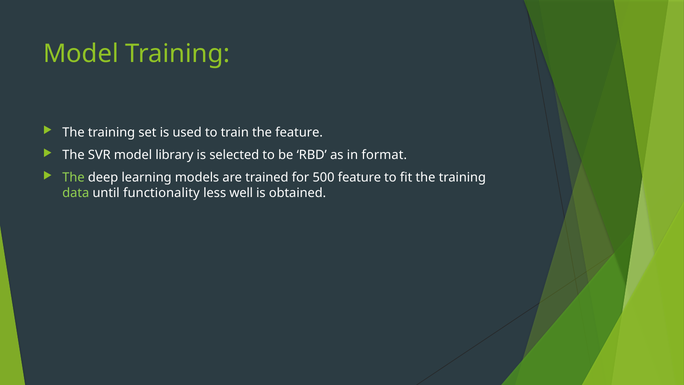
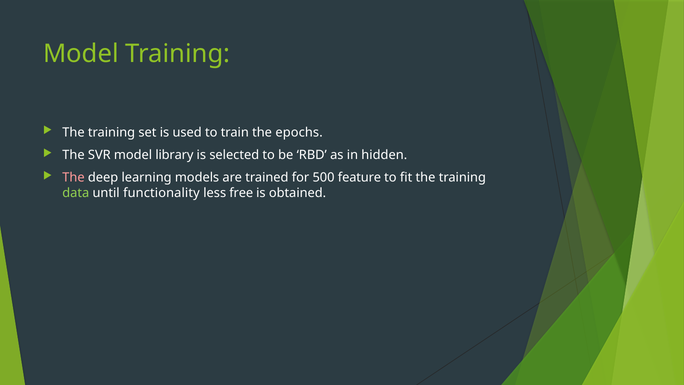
the feature: feature -> epochs
format: format -> hidden
The at (74, 177) colour: light green -> pink
well: well -> free
